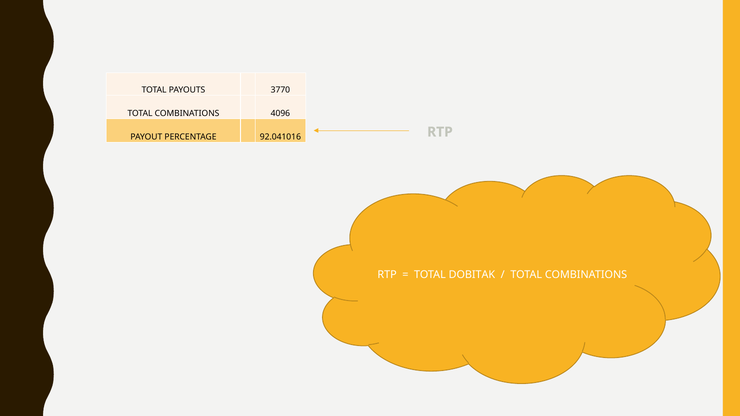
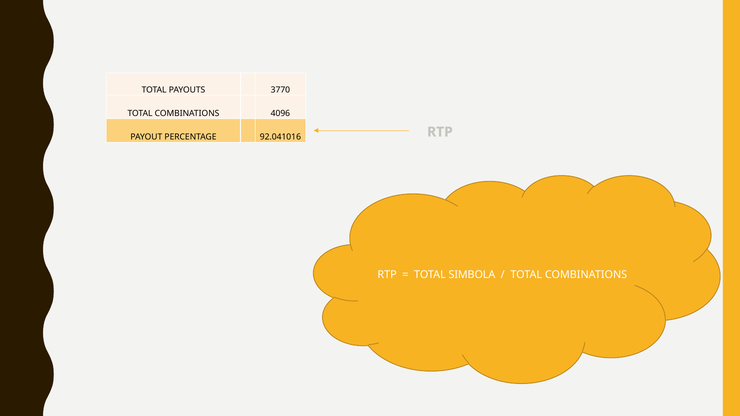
DOBITAK: DOBITAK -> SIMBOLA
